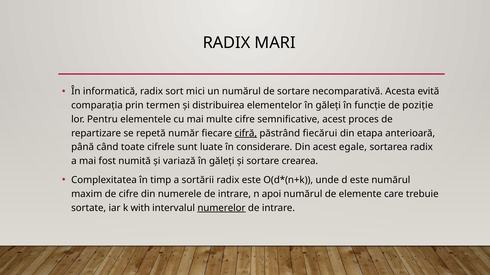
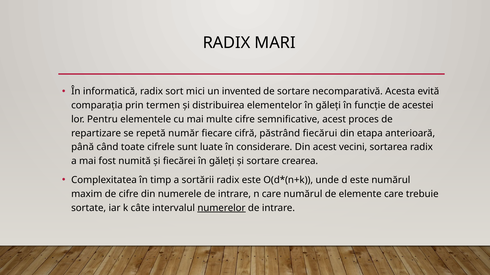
un numărul: numărul -> invented
poziție: poziție -> acestei
cifră underline: present -> none
egale: egale -> vecini
variază: variază -> fiecărei
n apoi: apoi -> care
with: with -> câte
